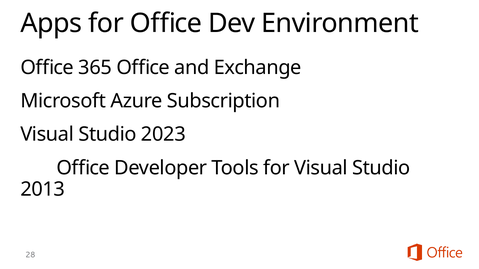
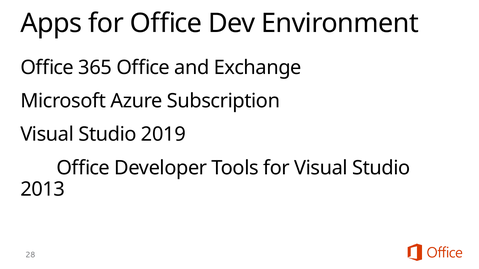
2023: 2023 -> 2019
